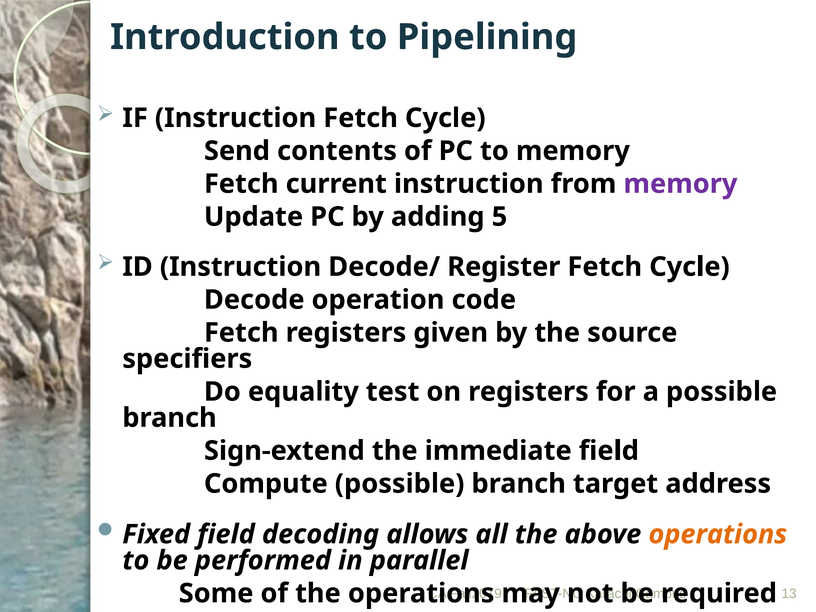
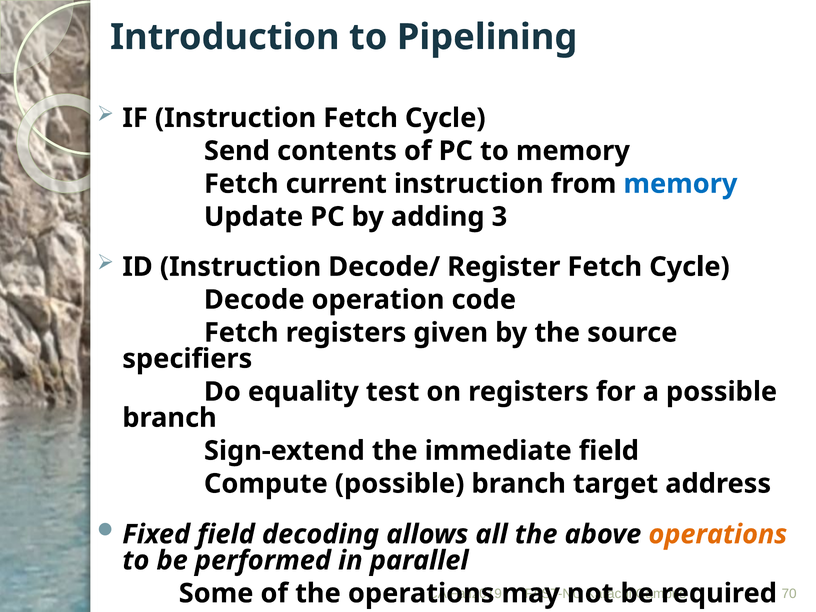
memory at (680, 184) colour: purple -> blue
5: 5 -> 3
13: 13 -> 70
